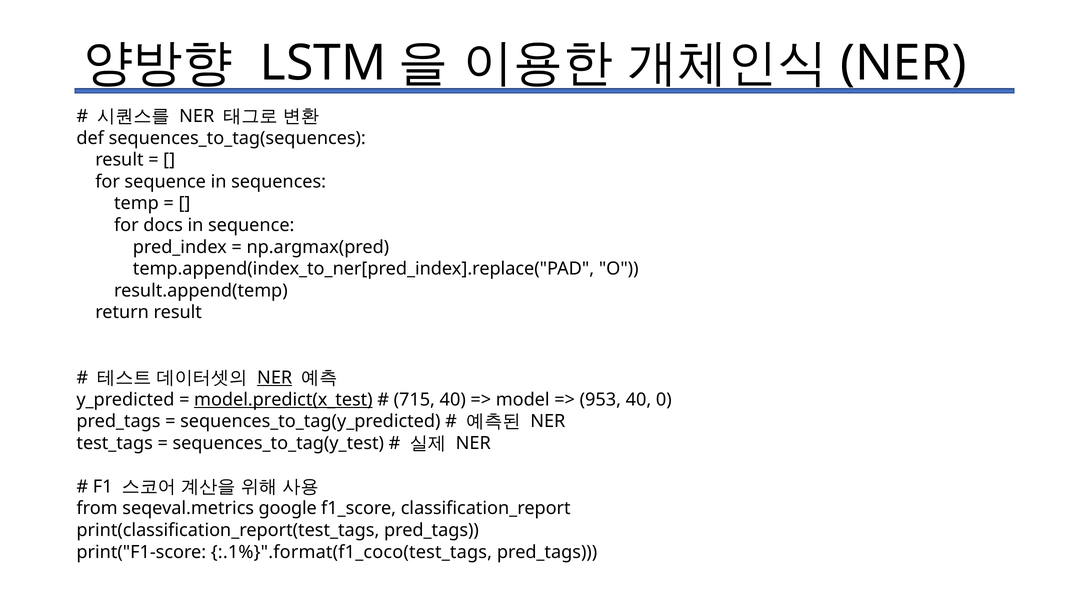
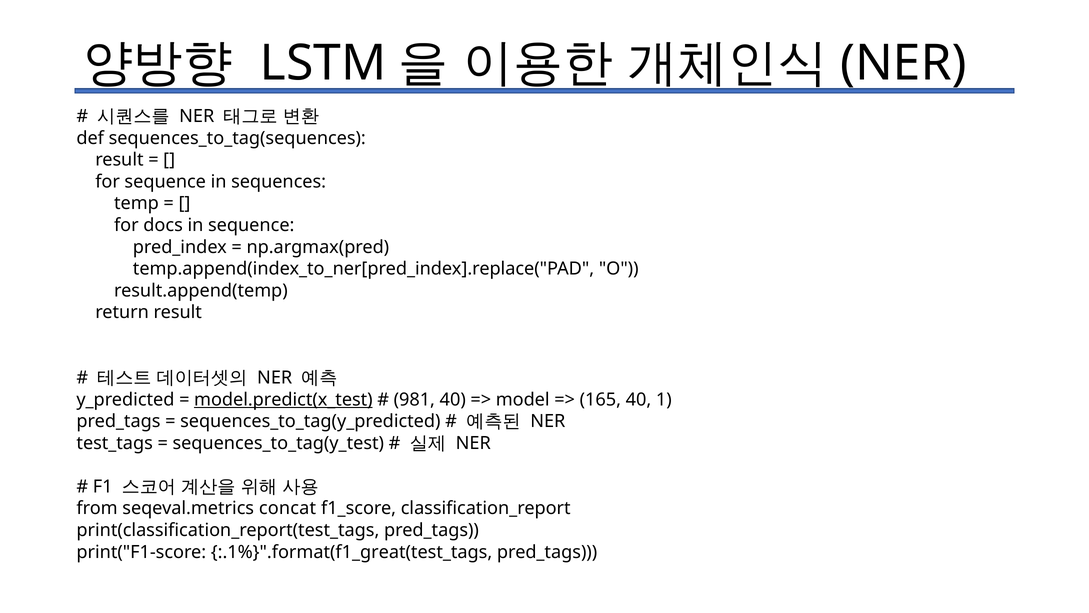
NER at (275, 377) underline: present -> none
715: 715 -> 981
953: 953 -> 165
0: 0 -> 1
google: google -> concat
:.1%}".format(f1_coco(test_tags: :.1%}".format(f1_coco(test_tags -> :.1%}".format(f1_great(test_tags
